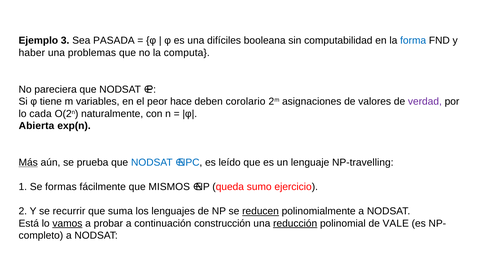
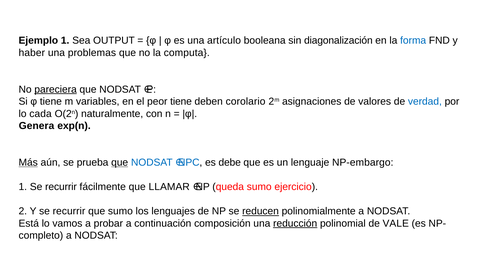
Ejemplo 3: 3 -> 1
PASADA: PASADA -> OUTPUT
difíciles: difíciles -> artículo
computabilidad: computabilidad -> diagonalización
pareciera underline: none -> present
peor hace: hace -> tiene
verdad colour: purple -> blue
Abierta: Abierta -> Genera
que at (120, 162) underline: none -> present
leído: leído -> debe
NP-travelling: NP-travelling -> NP-embargo
1 Se formas: formas -> recurrir
MISMOS: MISMOS -> LLAMAR
que suma: suma -> sumo
vamos underline: present -> none
construcción: construcción -> composición
